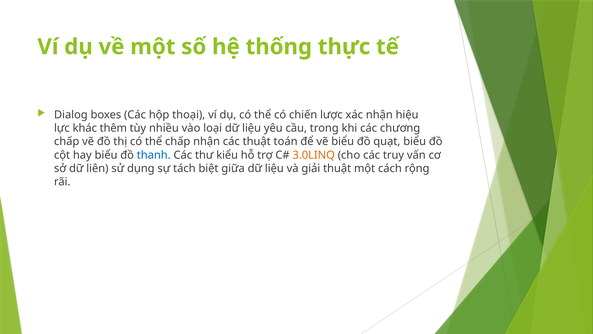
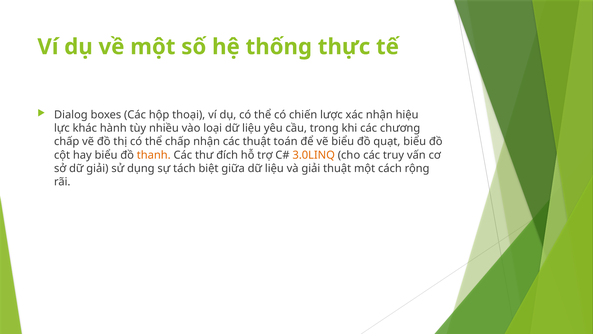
thêm: thêm -> hành
thanh colour: blue -> orange
kiểu: kiểu -> đích
dữ liên: liên -> giải
